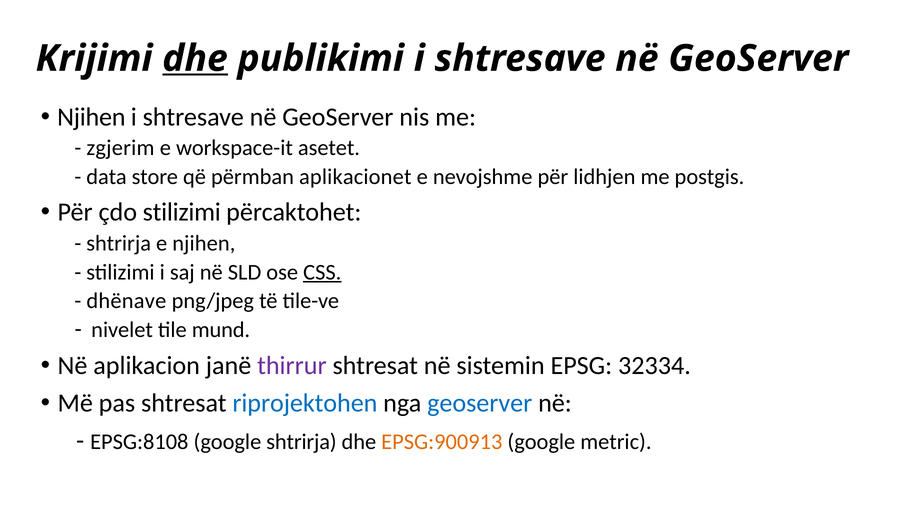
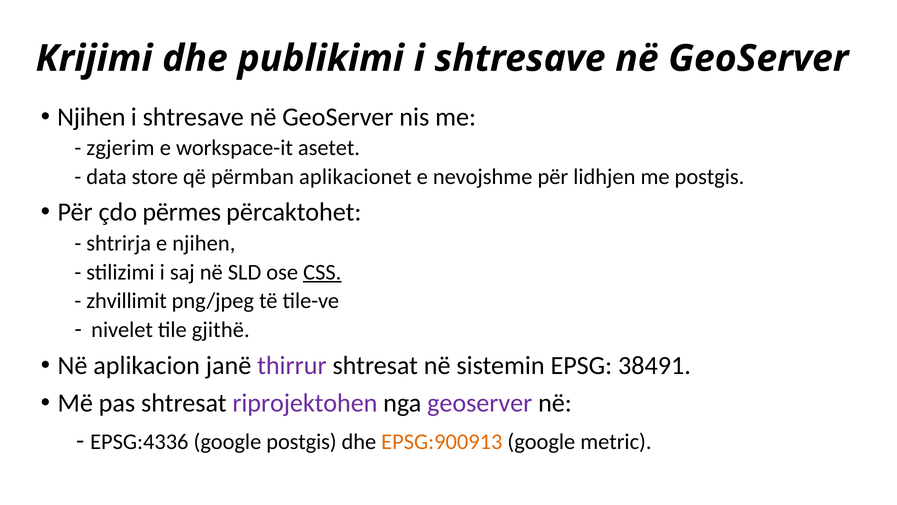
dhe at (195, 58) underline: present -> none
çdo stilizimi: stilizimi -> përmes
dhënave: dhënave -> zhvillimit
mund: mund -> gjithë
32334: 32334 -> 38491
riprojektohen colour: blue -> purple
geoserver at (480, 403) colour: blue -> purple
EPSG:8108: EPSG:8108 -> EPSG:4336
google shtrirja: shtrirja -> postgis
